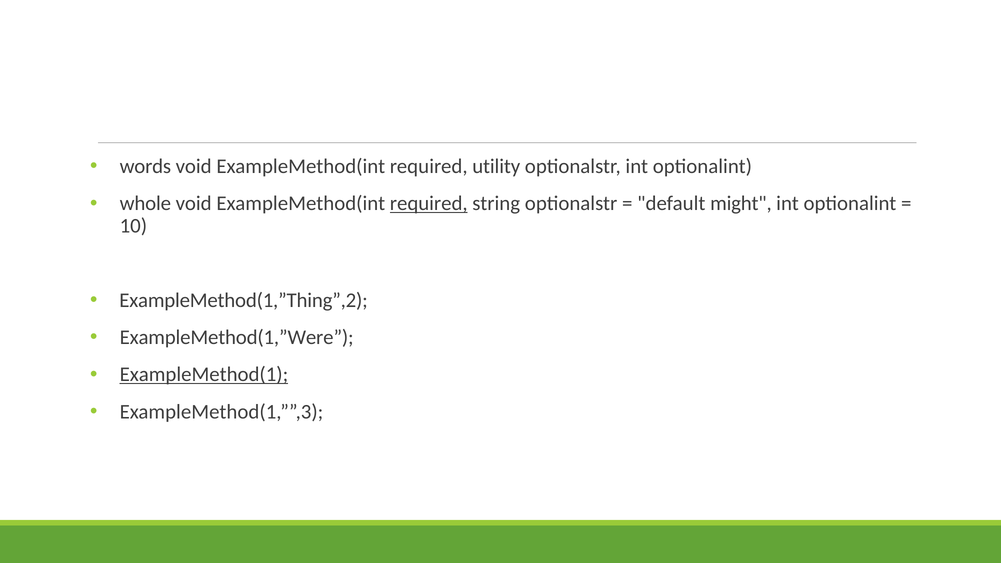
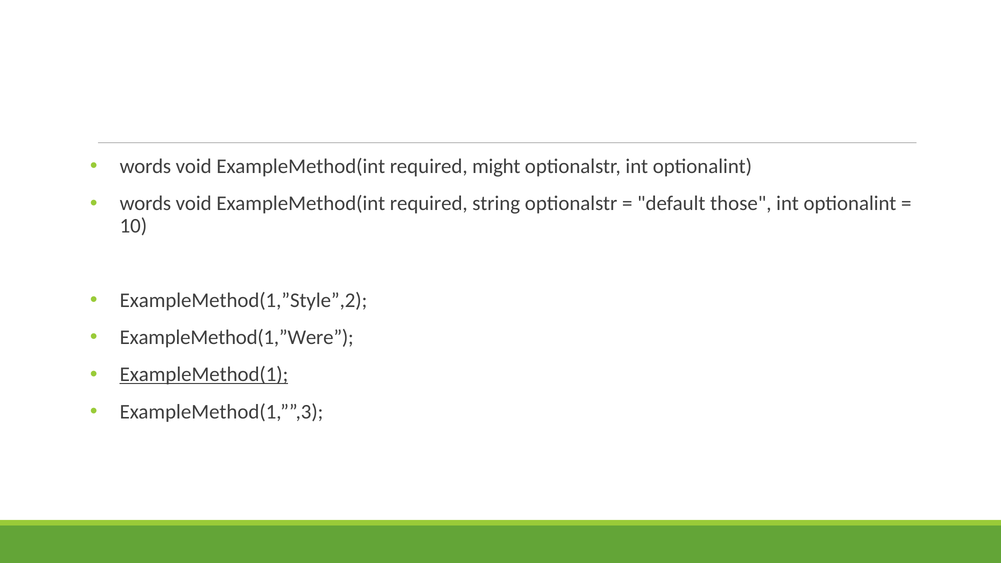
utility: utility -> might
whole at (145, 204): whole -> words
required at (429, 204) underline: present -> none
might: might -> those
ExampleMethod(1,”Thing”,2: ExampleMethod(1,”Thing”,2 -> ExampleMethod(1,”Style”,2
